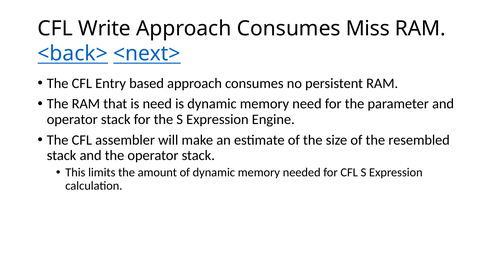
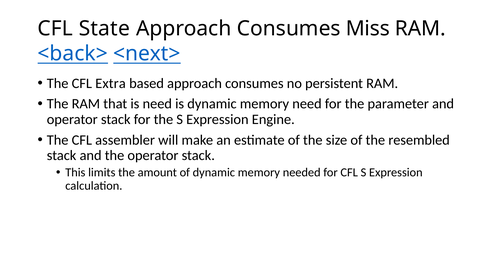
Write: Write -> State
Entry: Entry -> Extra
